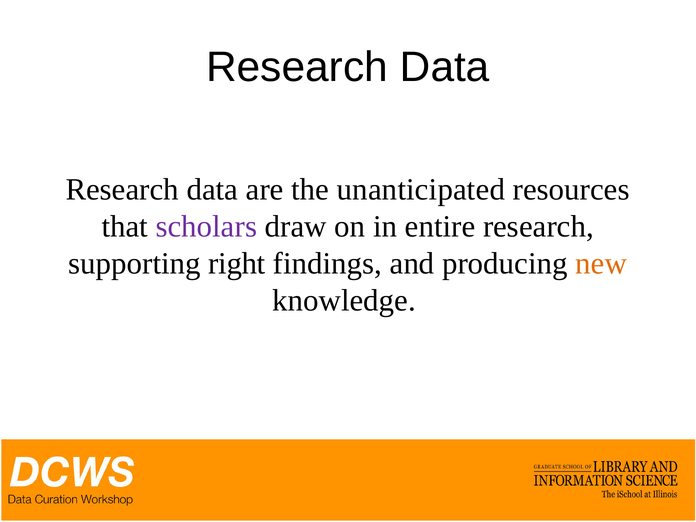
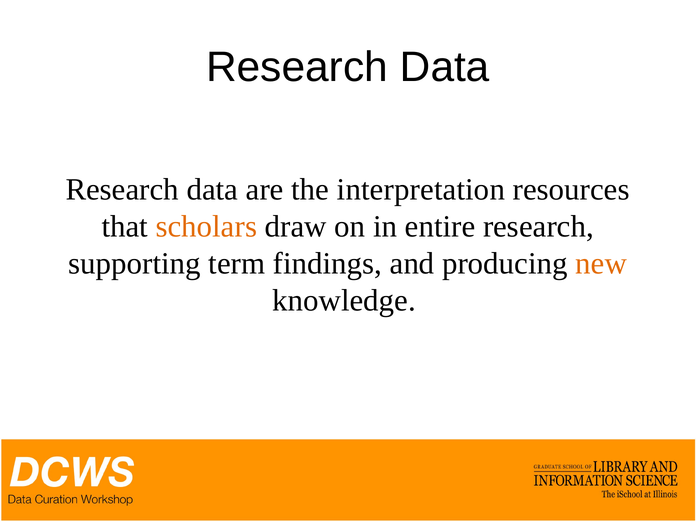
unanticipated: unanticipated -> interpretation
scholars colour: purple -> orange
right: right -> term
